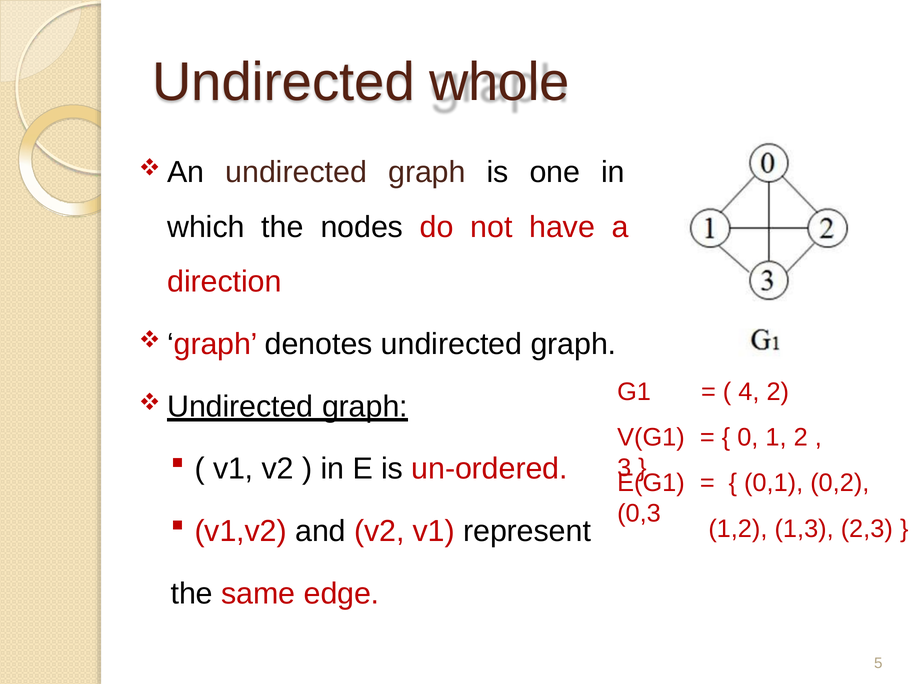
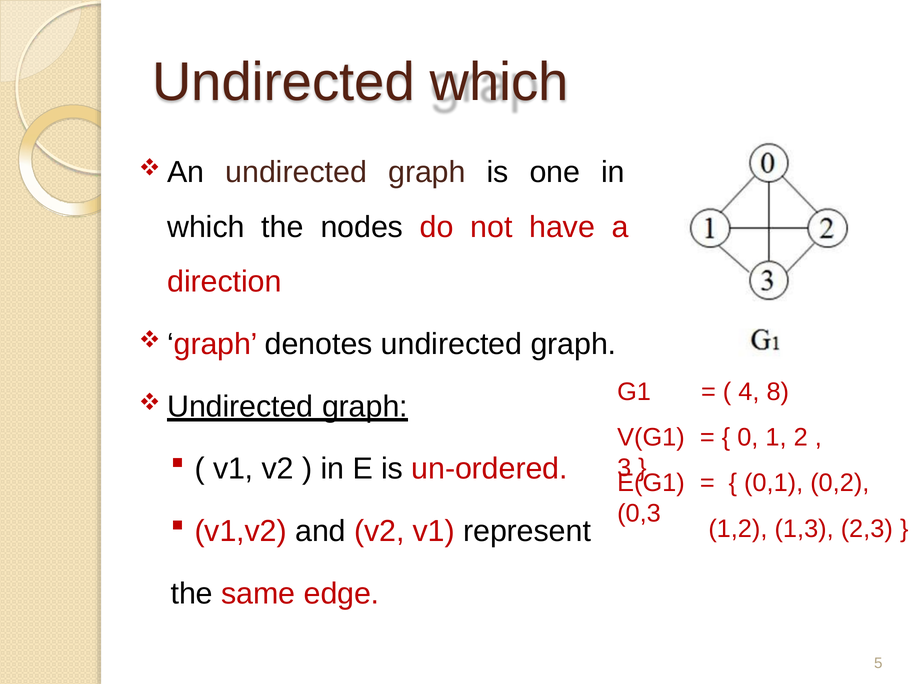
Undirected whole: whole -> which
4 2: 2 -> 8
